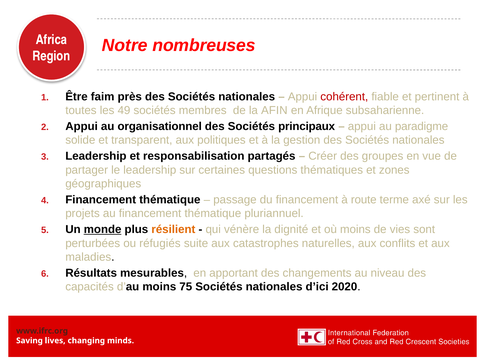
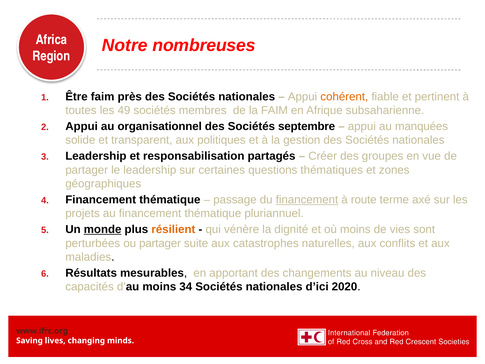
cohérent colour: red -> orange
la AFIN: AFIN -> FAIM
principaux: principaux -> septembre
paradigme: paradigme -> manquées
financement at (307, 200) underline: none -> present
ou réfugiés: réfugiés -> partager
75: 75 -> 34
